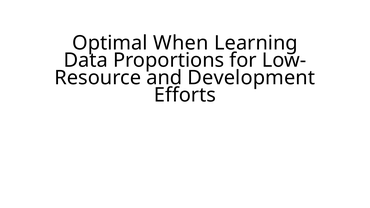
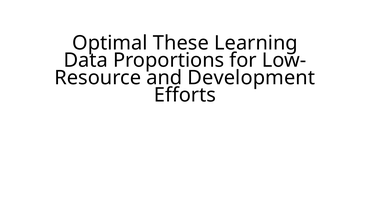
When: When -> These
